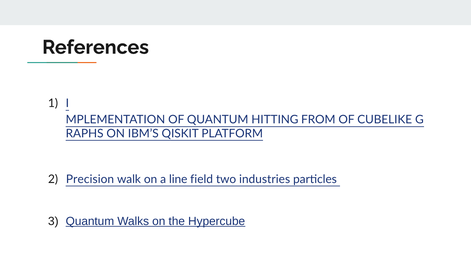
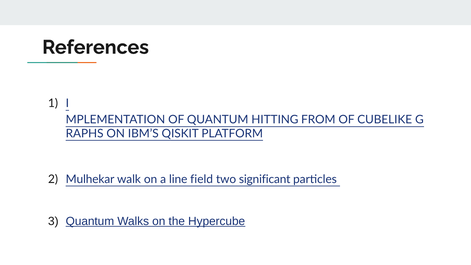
Precision: Precision -> Mulhekar
industries: industries -> significant
